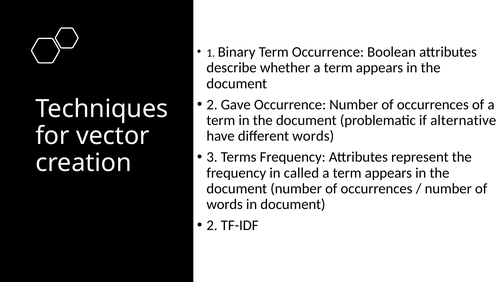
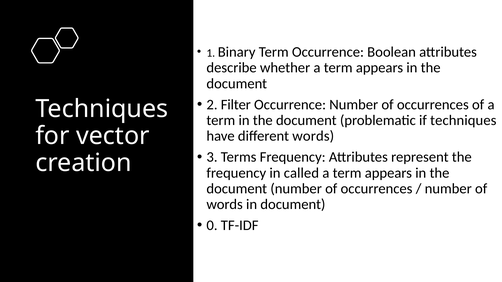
Gave: Gave -> Filter
if alternative: alternative -> techniques
2 at (212, 226): 2 -> 0
